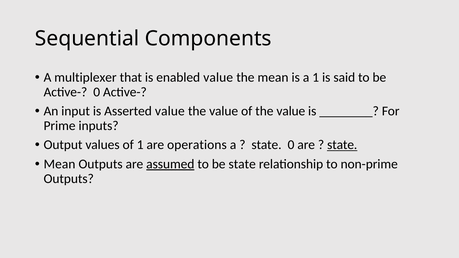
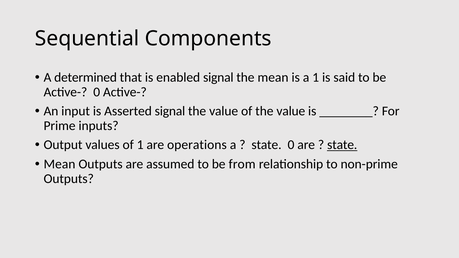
multiplexer: multiplexer -> determined
enabled value: value -> signal
Asserted value: value -> signal
assumed underline: present -> none
be state: state -> from
